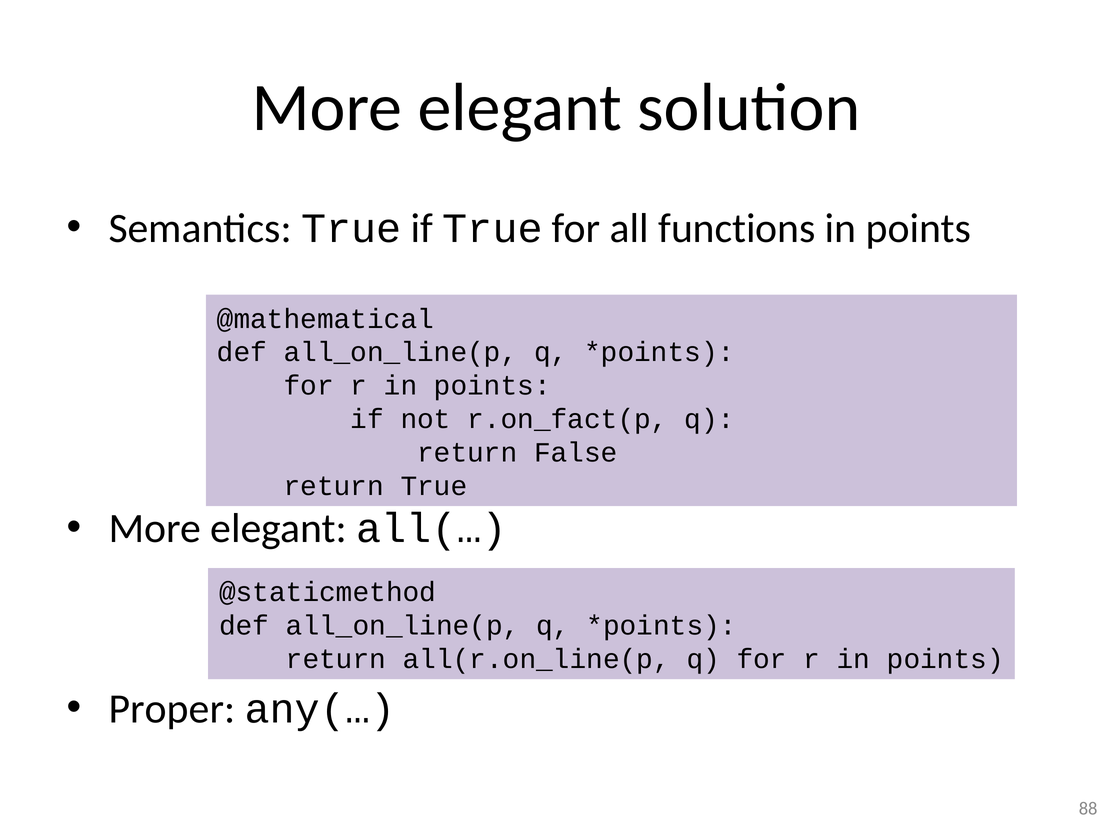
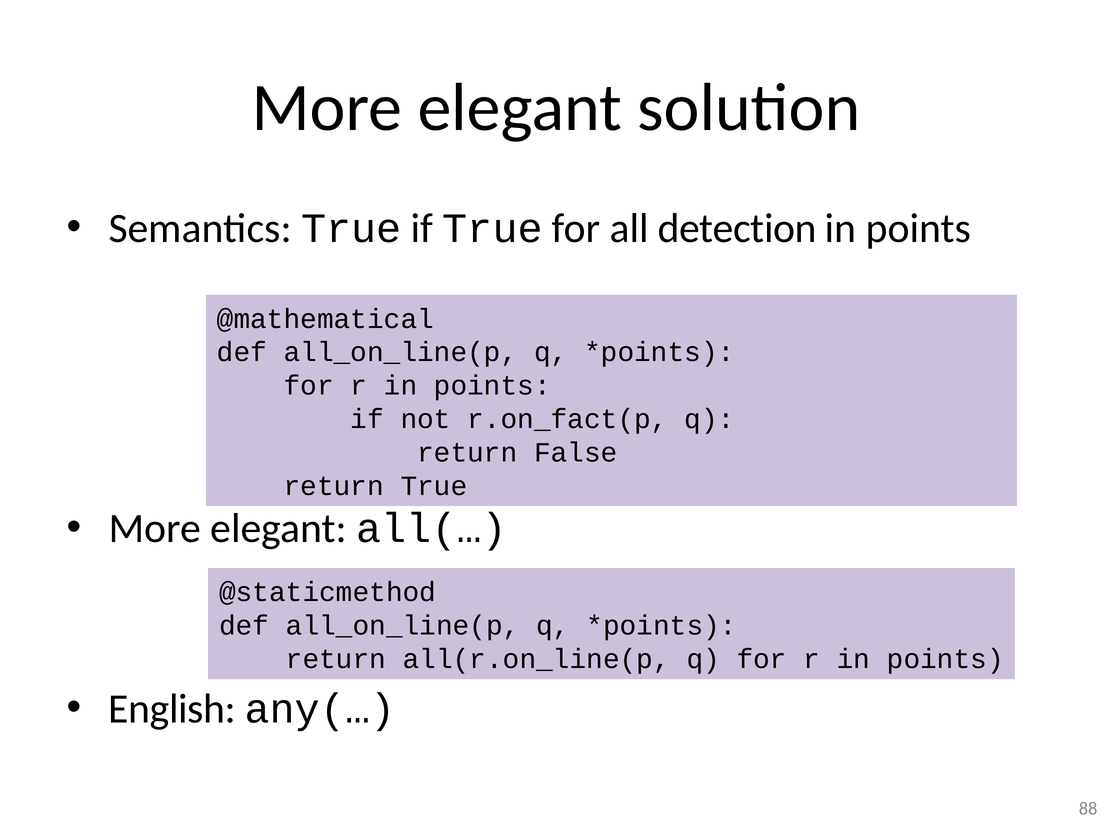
functions: functions -> detection
Proper: Proper -> English
